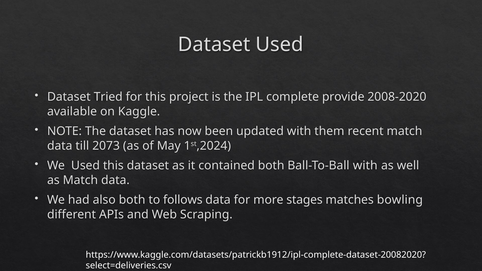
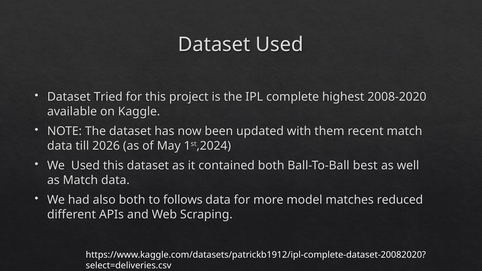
provide: provide -> highest
2073: 2073 -> 2026
Ball-To-Ball with: with -> best
stages: stages -> model
bowling: bowling -> reduced
